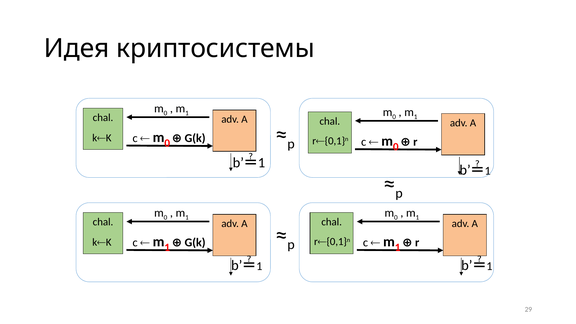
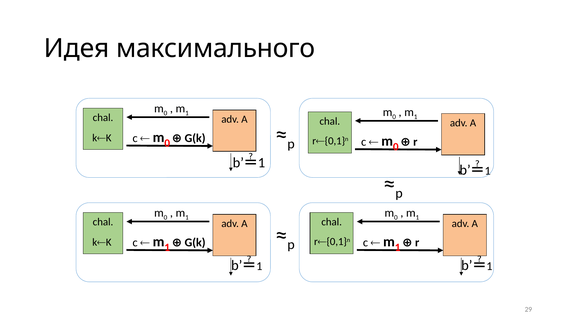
криптосистемы: криптосистемы -> максимального
